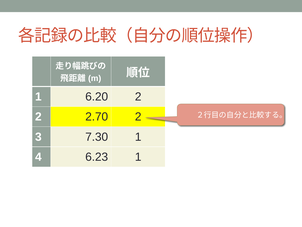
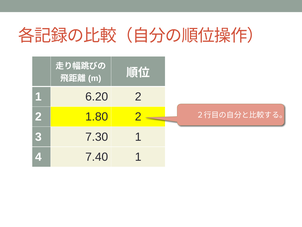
2.70: 2.70 -> 1.80
6.23: 6.23 -> 7.40
